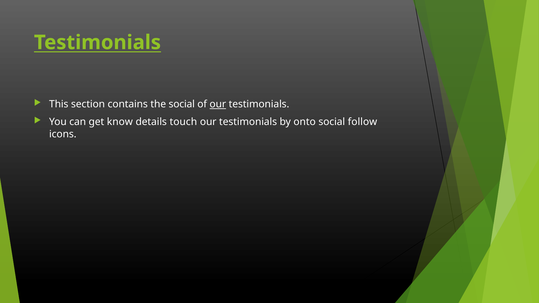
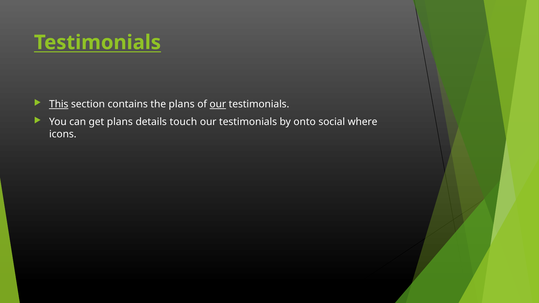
This underline: none -> present
the social: social -> plans
get know: know -> plans
follow: follow -> where
